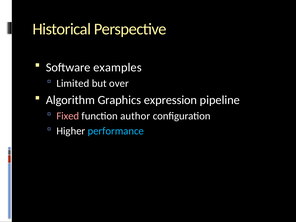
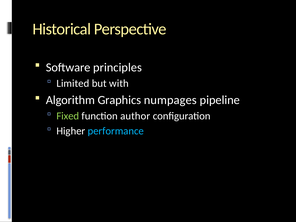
examples: examples -> principles
over: over -> with
expression: expression -> numpages
Fixed colour: pink -> light green
